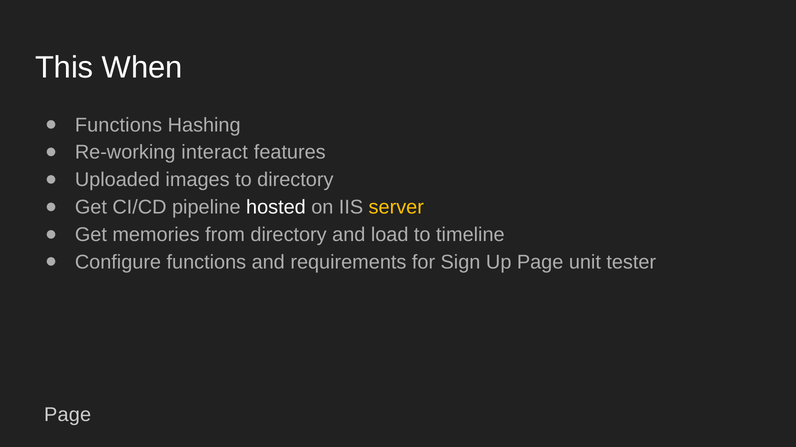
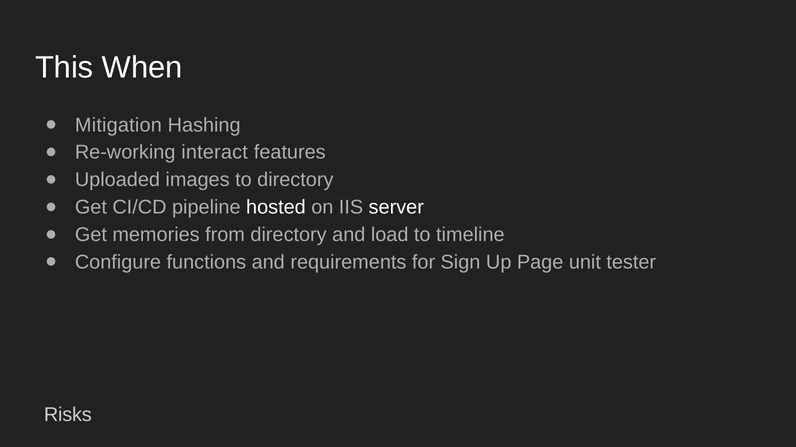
Functions at (118, 125): Functions -> Mitigation
server colour: yellow -> white
Page at (68, 415): Page -> Risks
